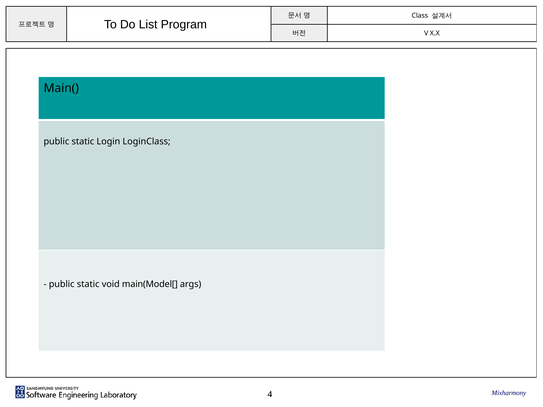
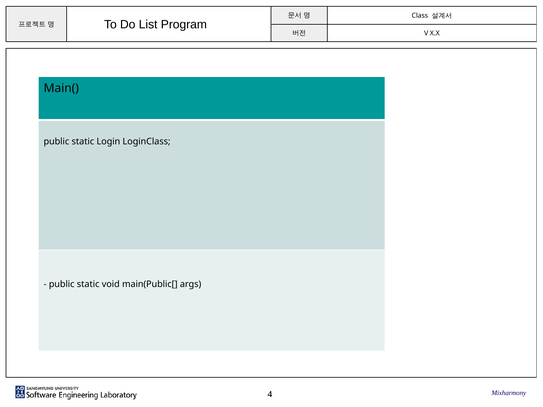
main(Model[: main(Model[ -> main(Public[
